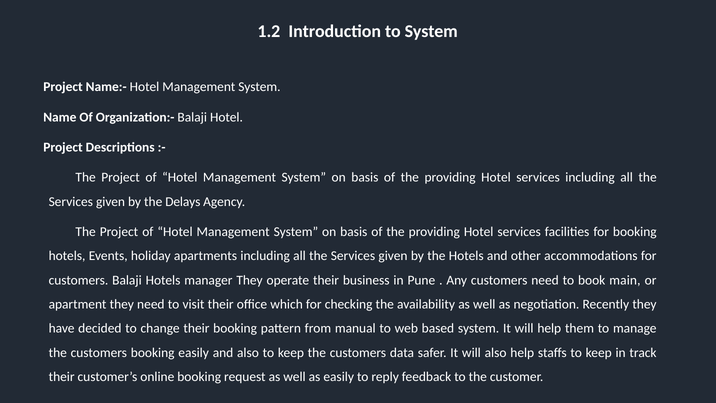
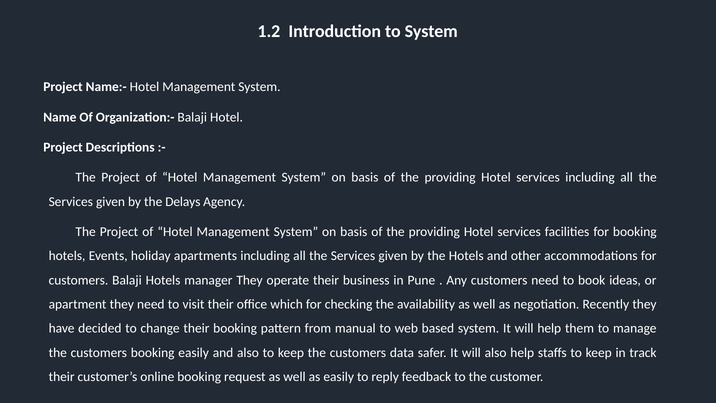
main: main -> ideas
